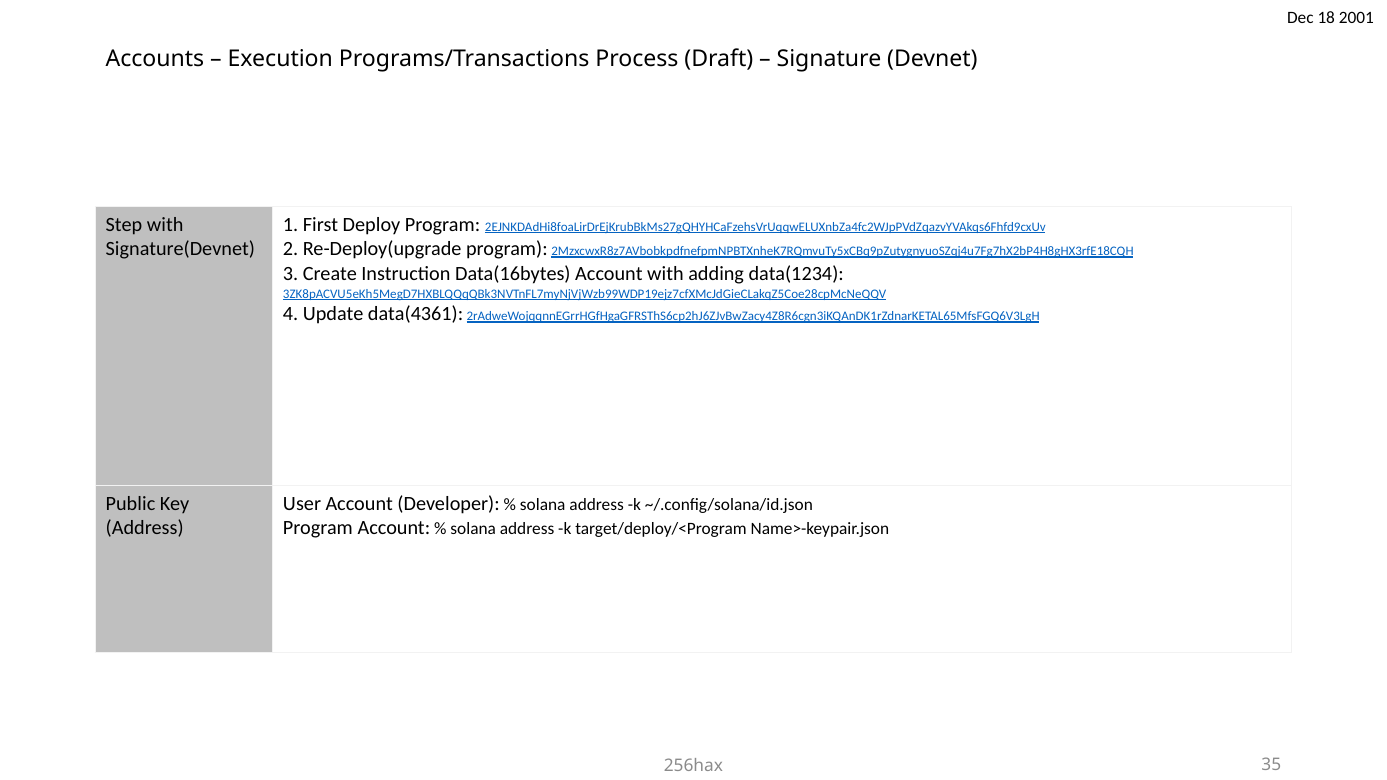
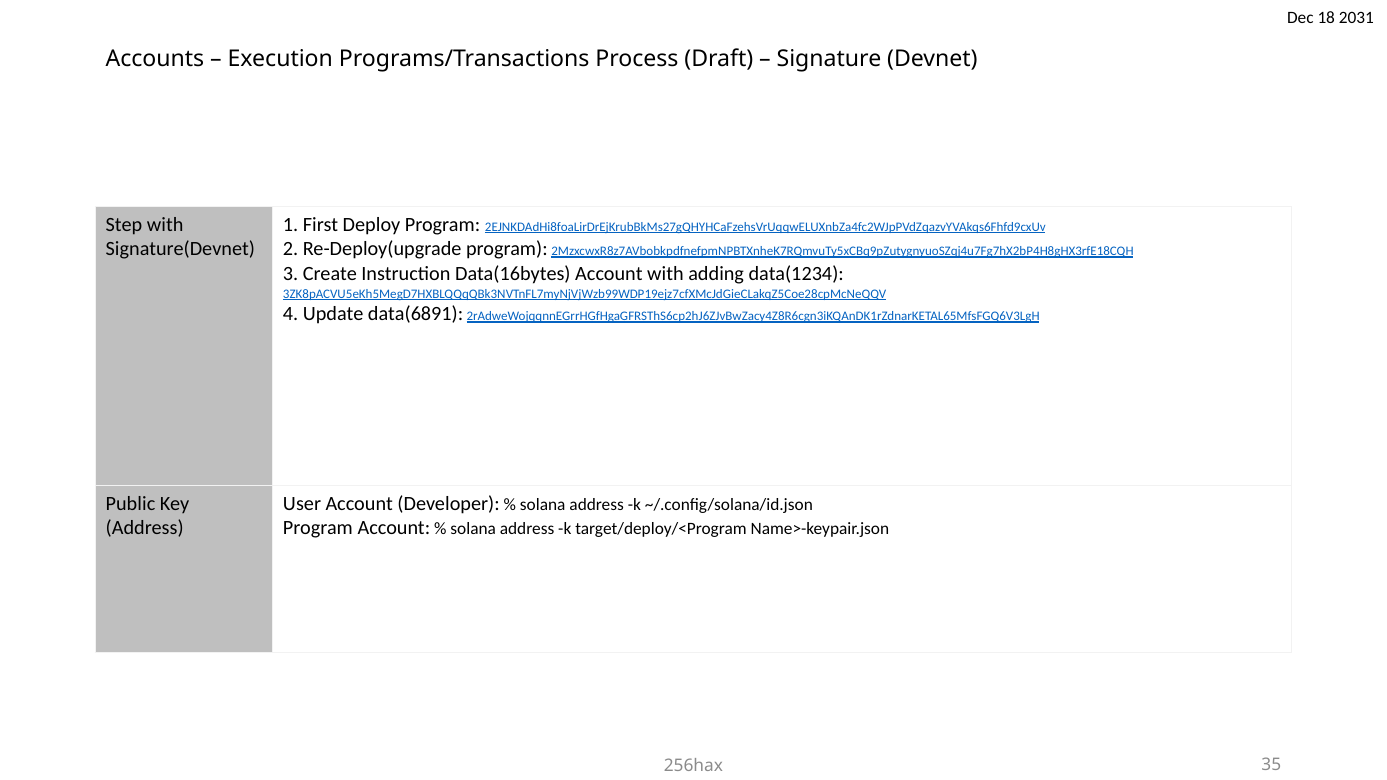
2001: 2001 -> 2031
data(4361: data(4361 -> data(6891
